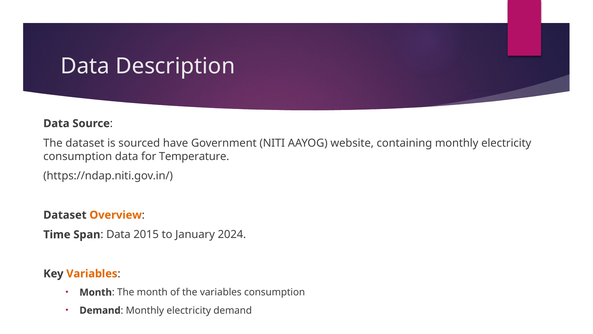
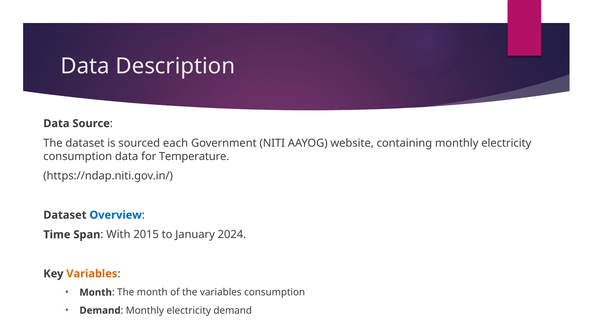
have: have -> each
Overview colour: orange -> blue
Data at (118, 234): Data -> With
